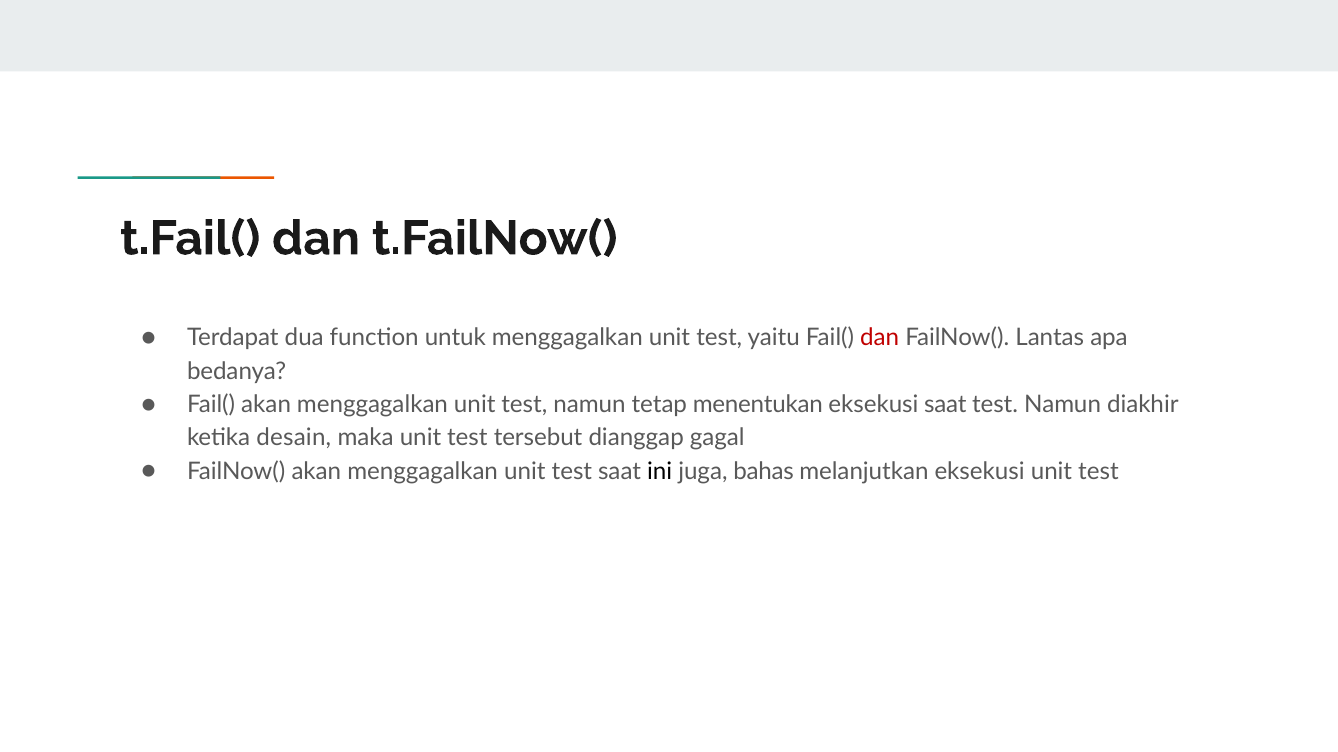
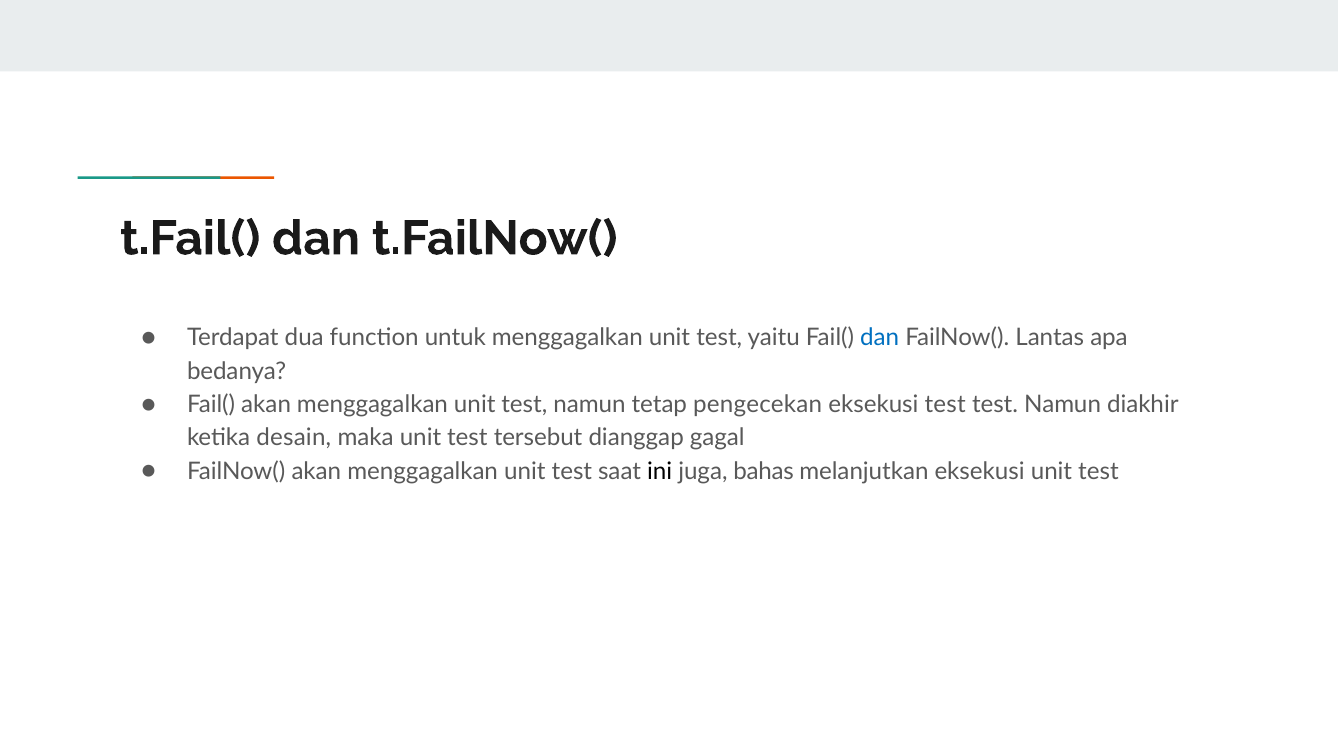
dan at (880, 338) colour: red -> blue
menentukan: menentukan -> pengecekan
eksekusi saat: saat -> test
